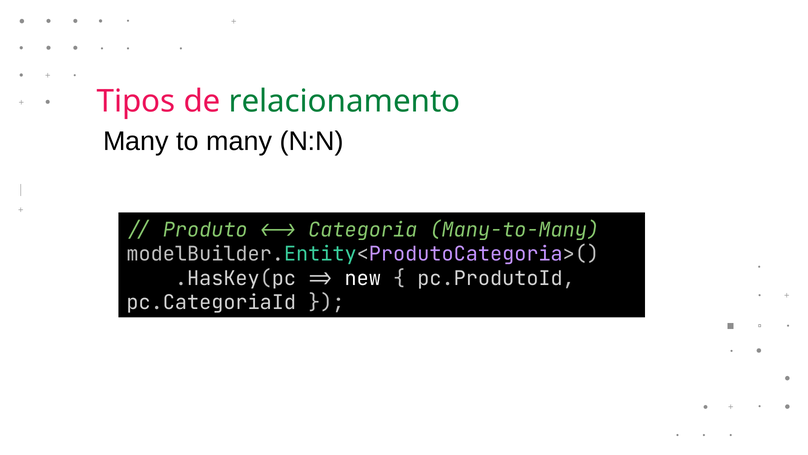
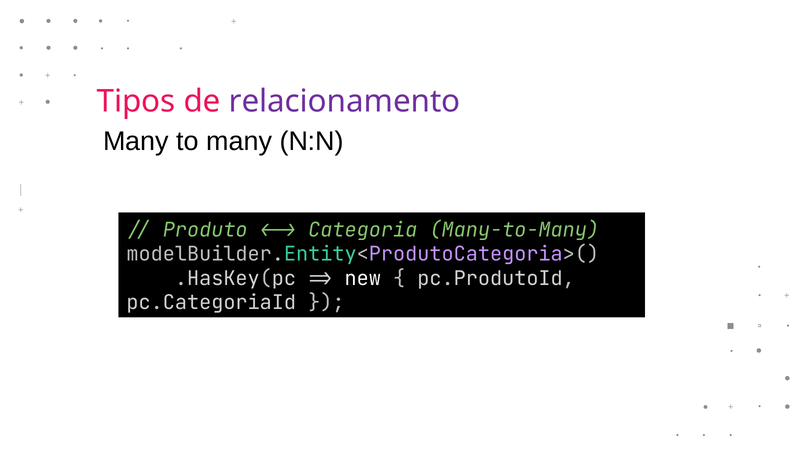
relacionamento colour: green -> purple
